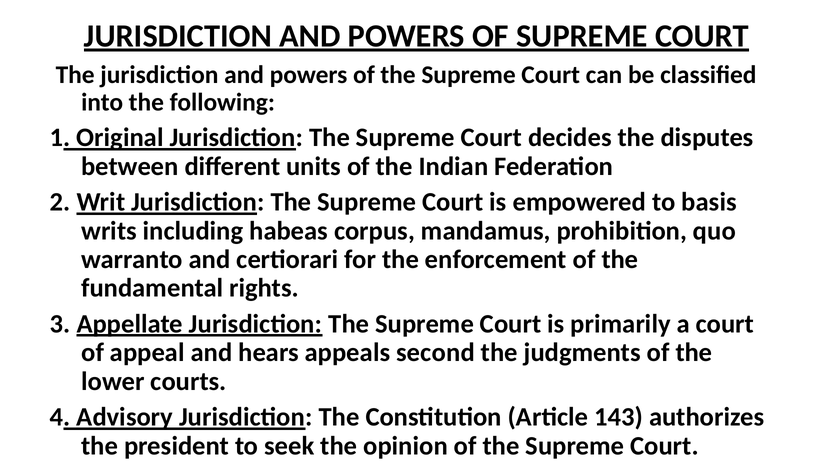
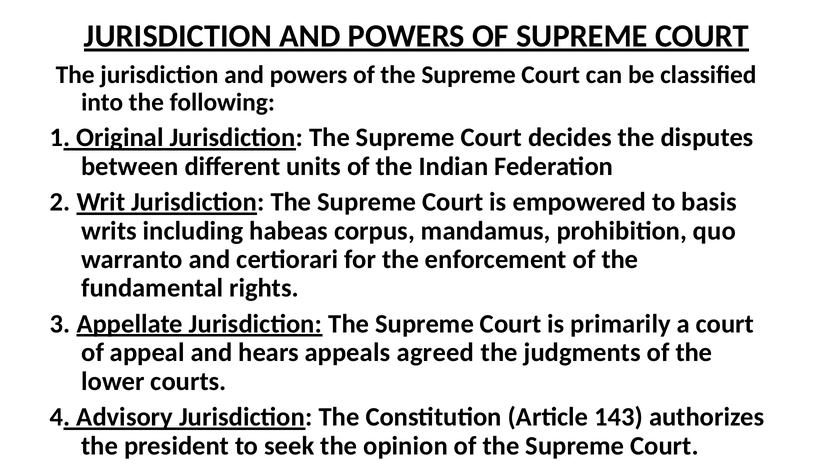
second: second -> agreed
